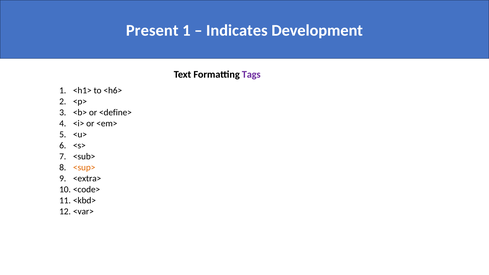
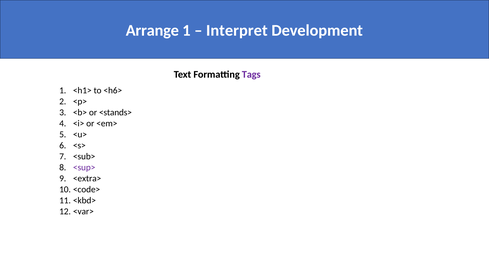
Present: Present -> Arrange
Indicates: Indicates -> Interpret
<define>: <define> -> <stands>
<sup> colour: orange -> purple
